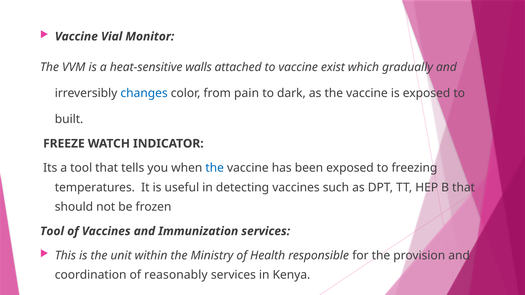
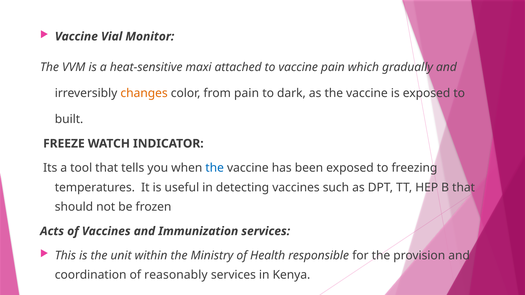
walls: walls -> maxi
vaccine exist: exist -> pain
changes colour: blue -> orange
Tool at (52, 231): Tool -> Acts
